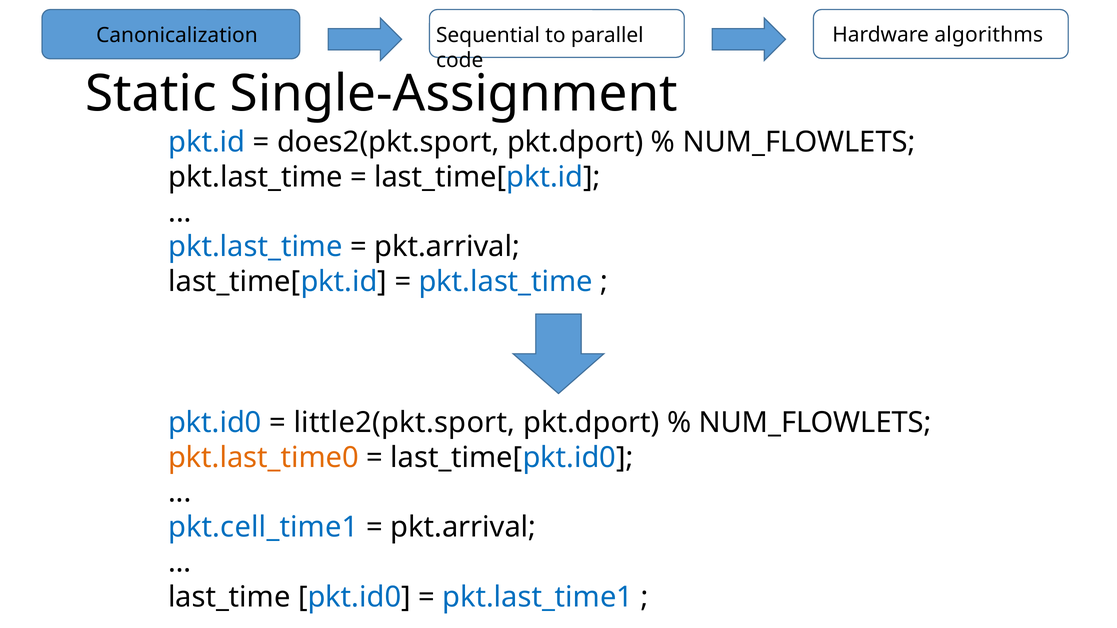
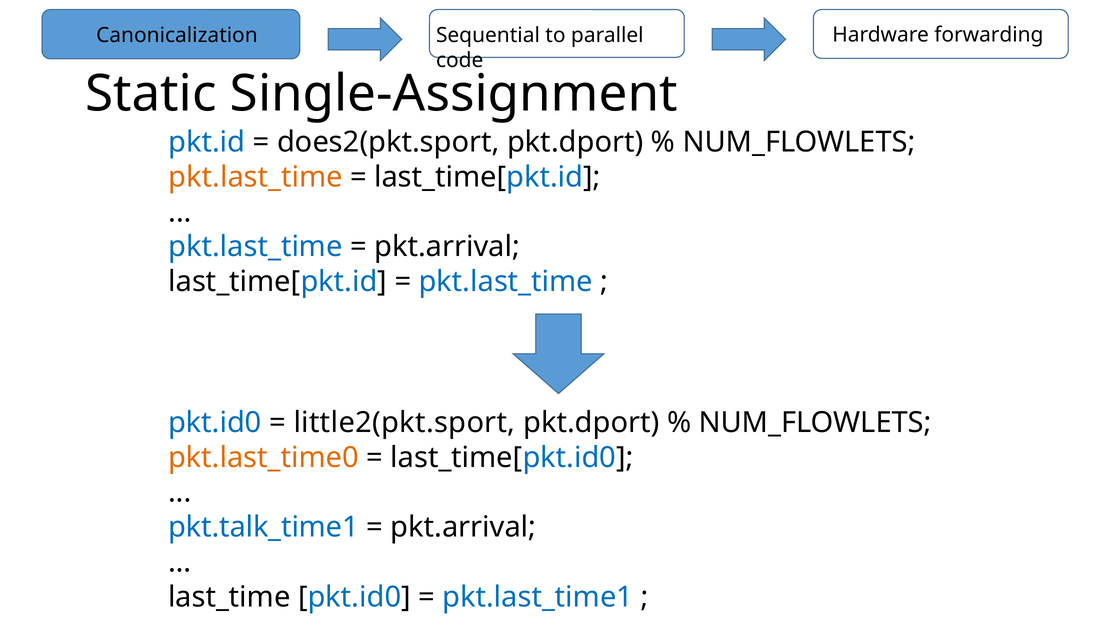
algorithms: algorithms -> forwarding
pkt.last_time at (256, 177) colour: black -> orange
pkt.cell_time1: pkt.cell_time1 -> pkt.talk_time1
